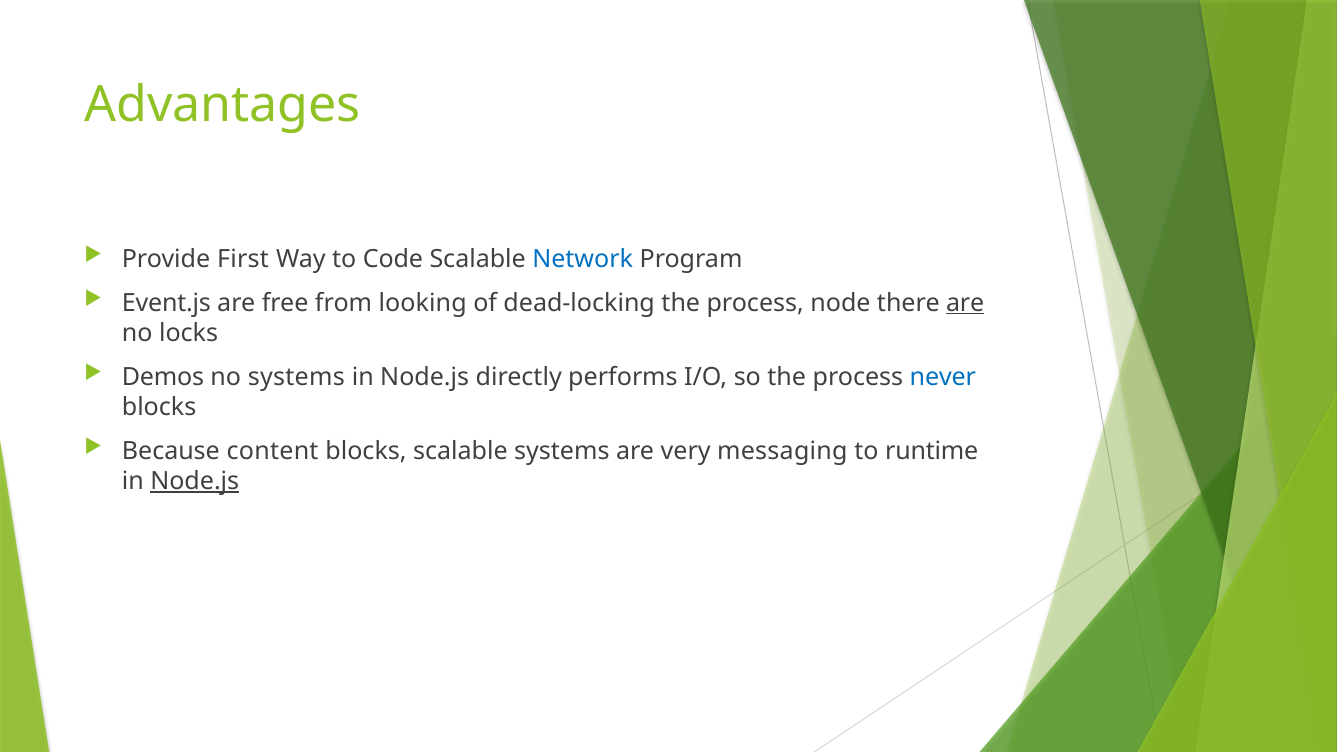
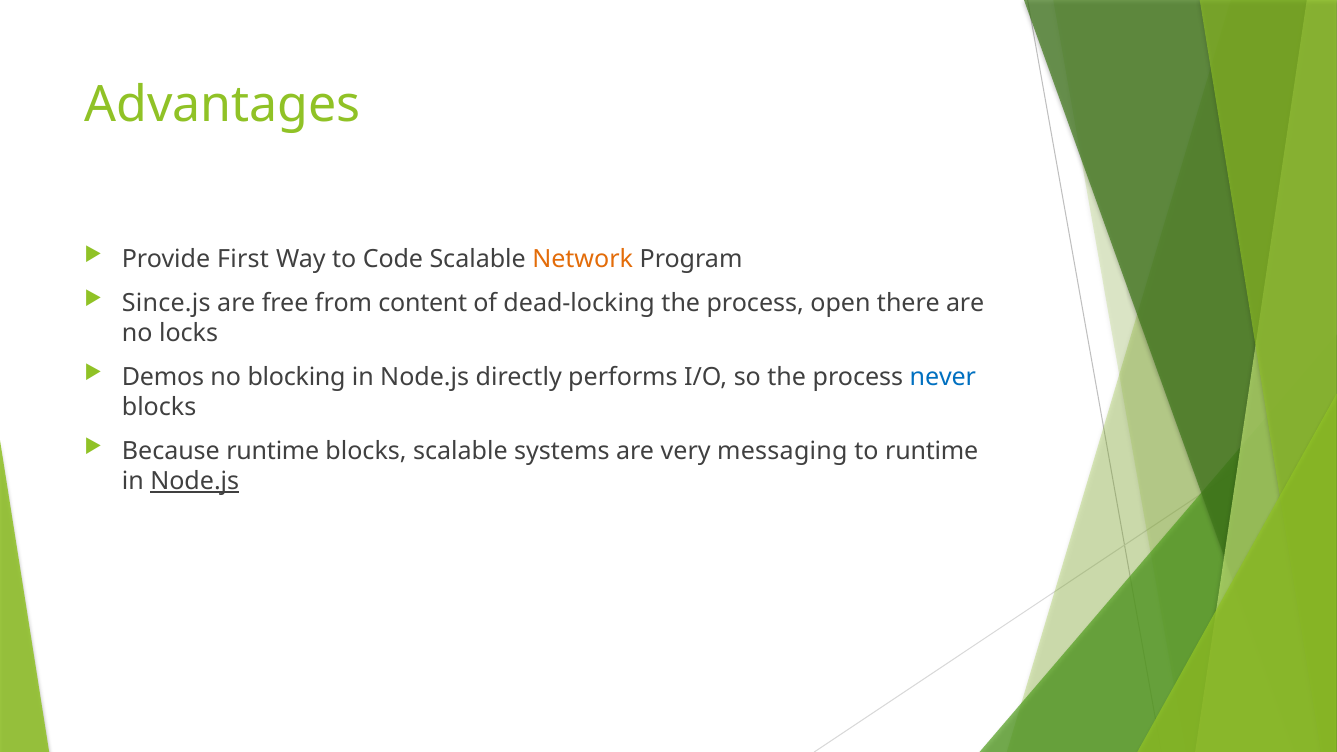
Network colour: blue -> orange
Event.js: Event.js -> Since.js
looking: looking -> content
node: node -> open
are at (965, 303) underline: present -> none
no systems: systems -> blocking
Because content: content -> runtime
